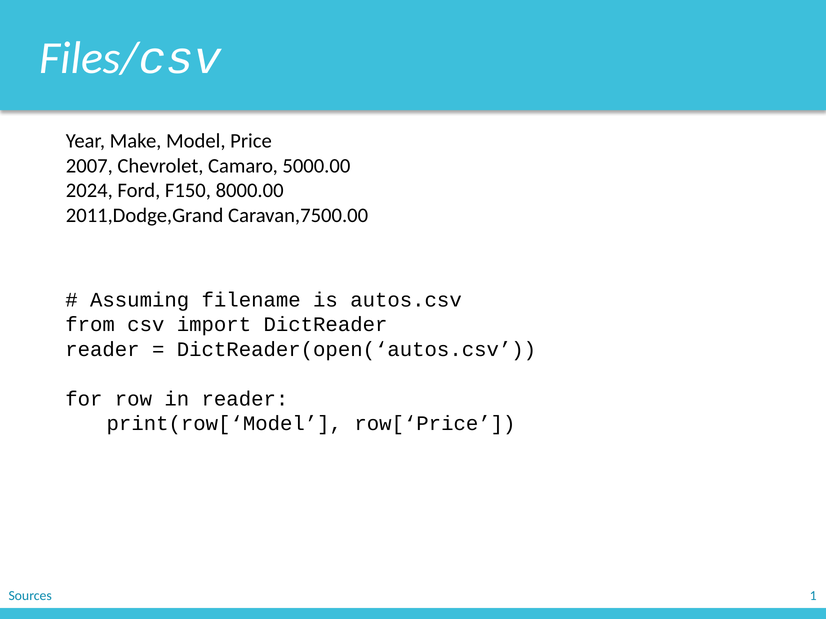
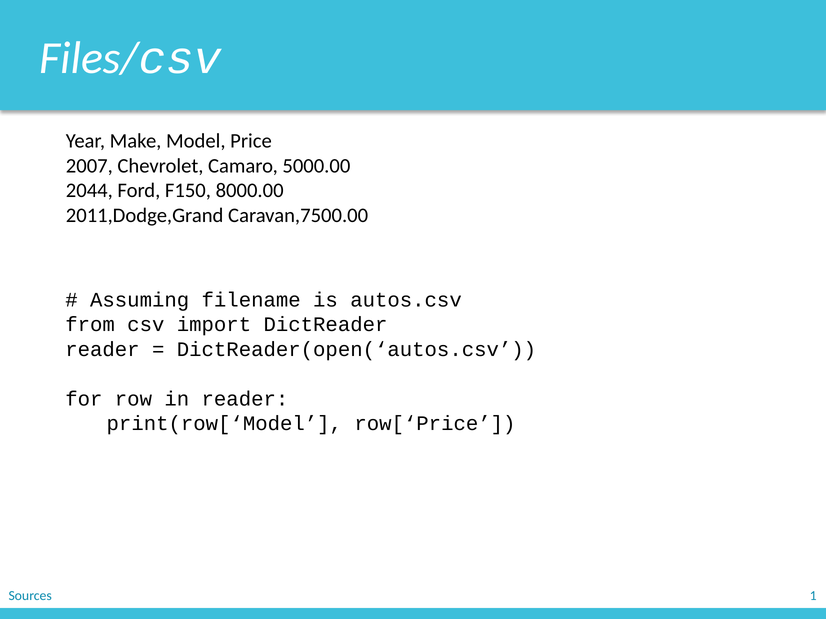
2024: 2024 -> 2044
